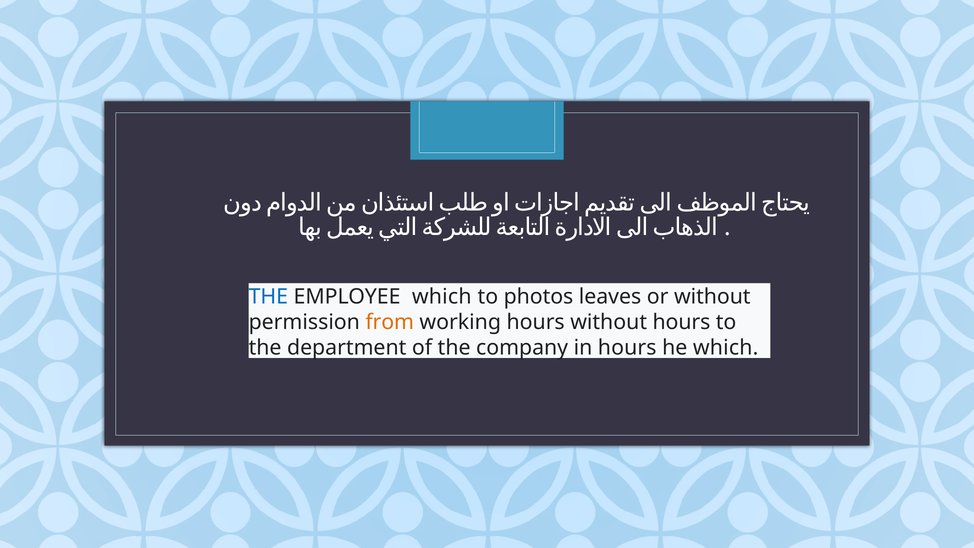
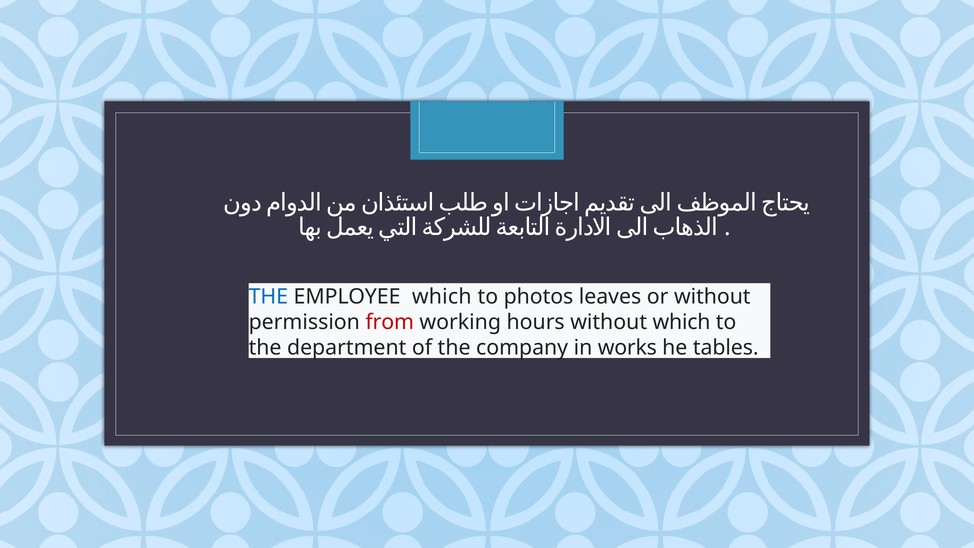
from colour: orange -> red
without hours: hours -> which
in hours: hours -> works
he which: which -> tables
